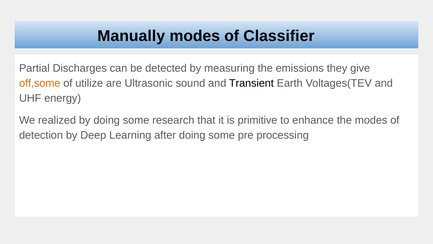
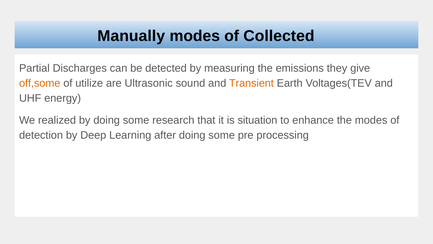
Classifier: Classifier -> Collected
Transient colour: black -> orange
primitive: primitive -> situation
